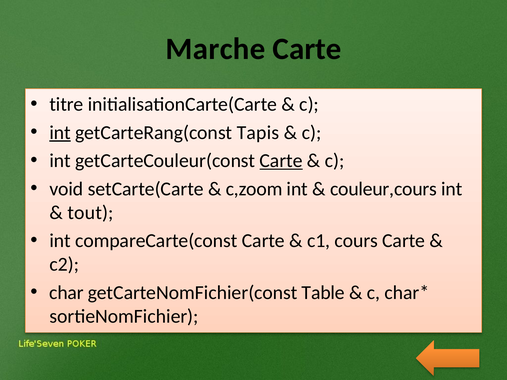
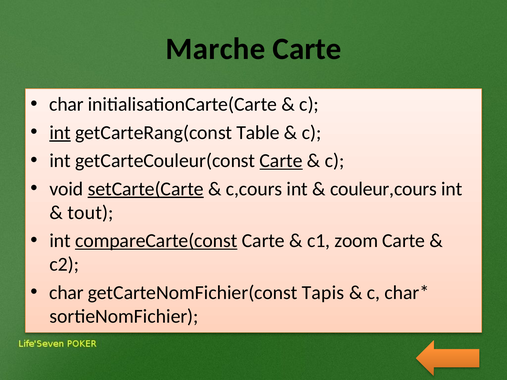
titre at (66, 104): titre -> char
Tapis: Tapis -> Table
setCarte(Carte underline: none -> present
c,zoom: c,zoom -> c,cours
compareCarte(const underline: none -> present
cours: cours -> zoom
Table: Table -> Tapis
